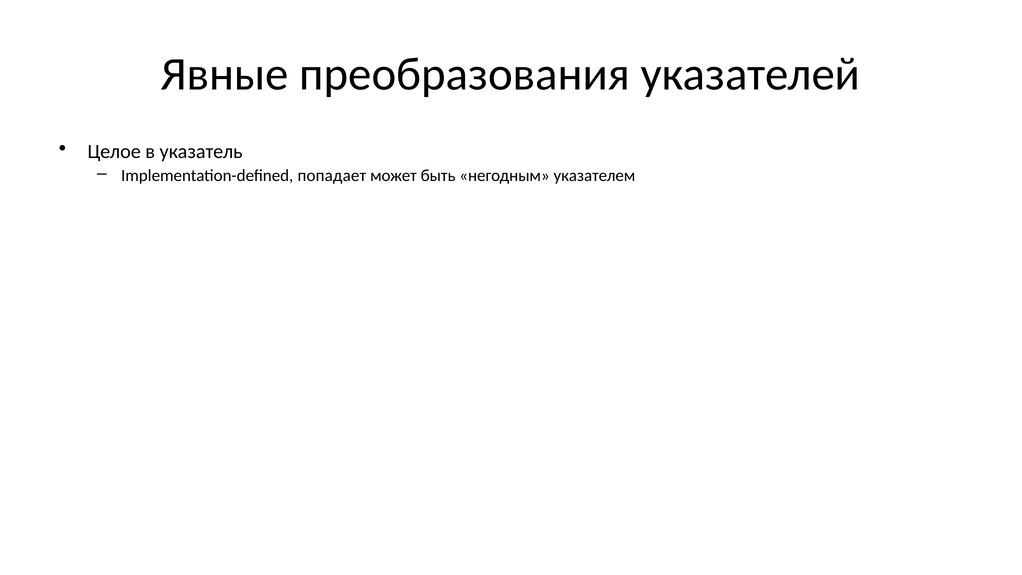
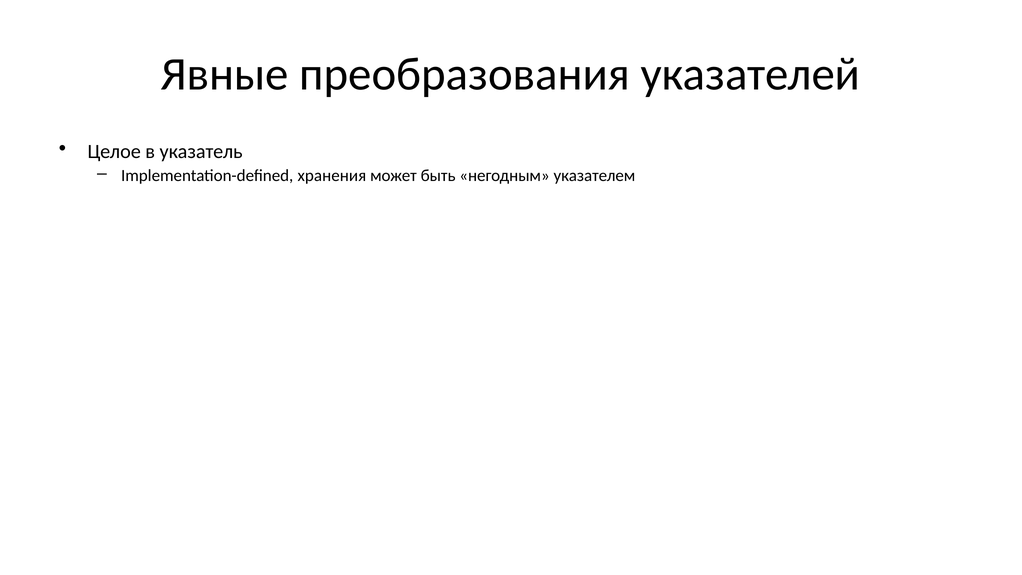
попадает: попадает -> хранения
